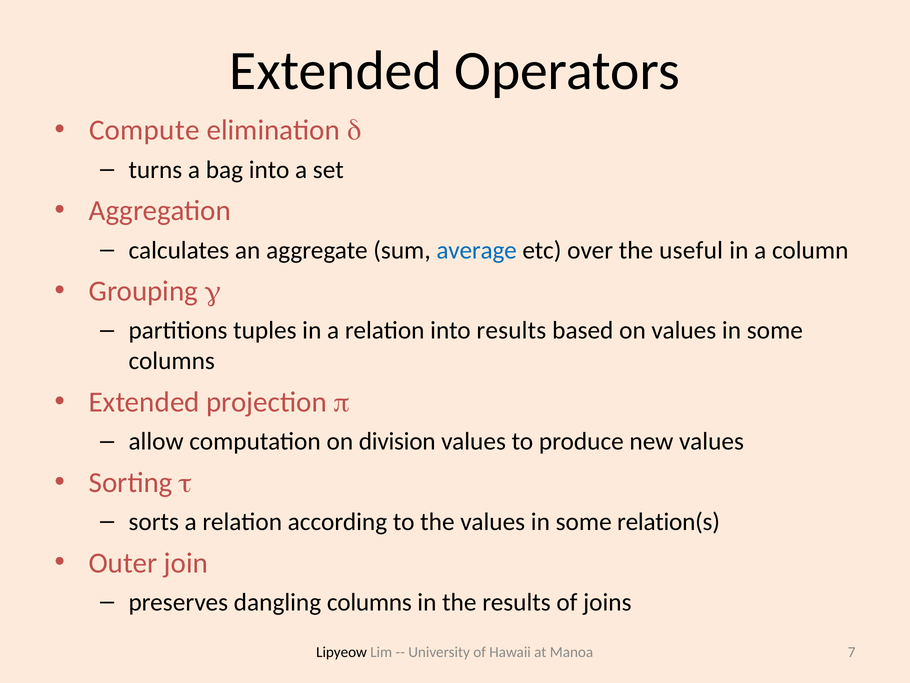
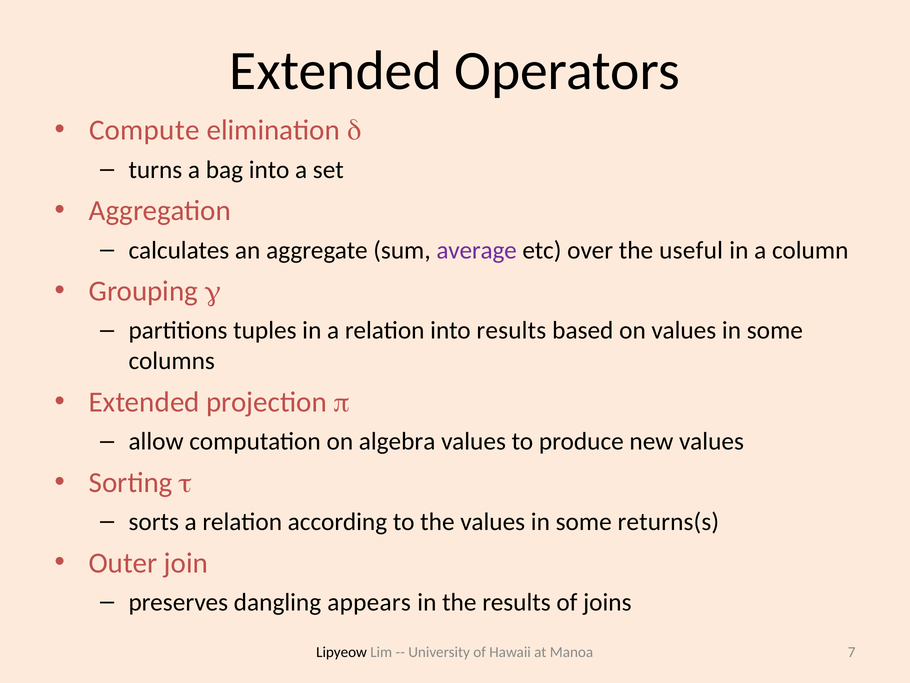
average colour: blue -> purple
division: division -> algebra
relation(s: relation(s -> returns(s
dangling columns: columns -> appears
